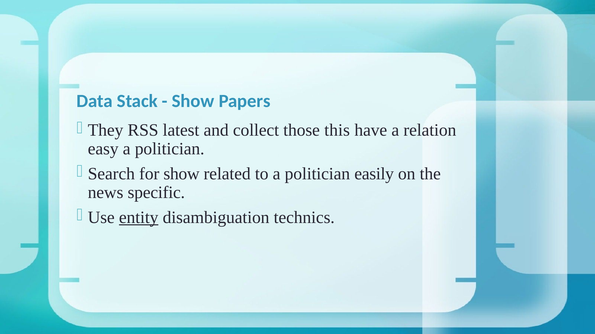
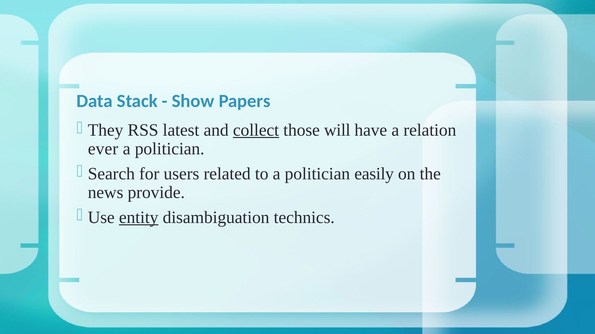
collect underline: none -> present
this: this -> will
easy: easy -> ever
for show: show -> users
specific: specific -> provide
